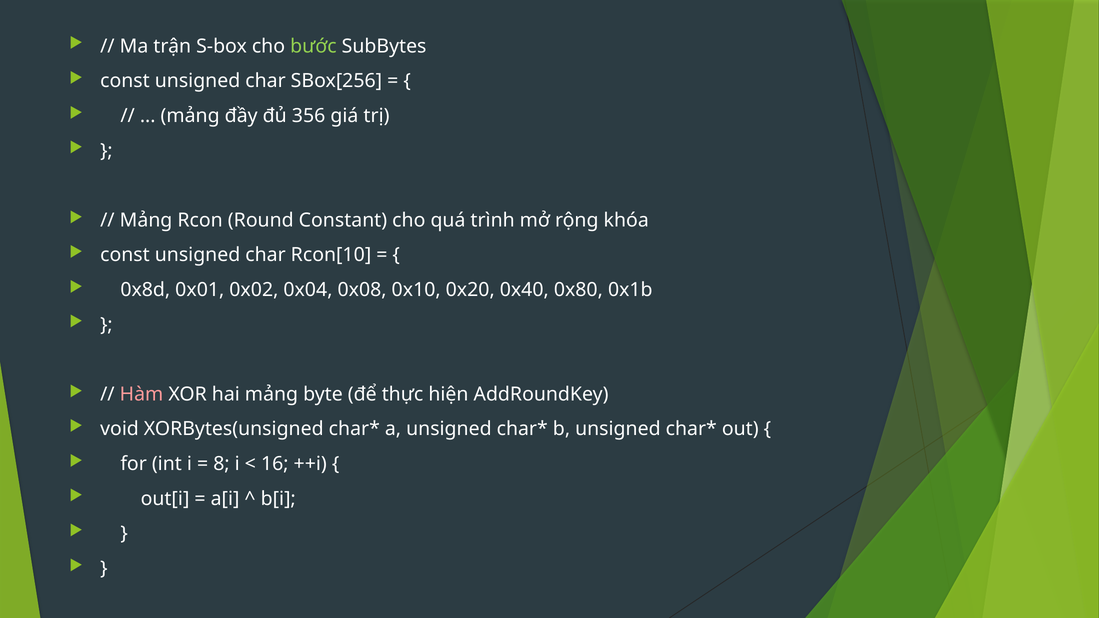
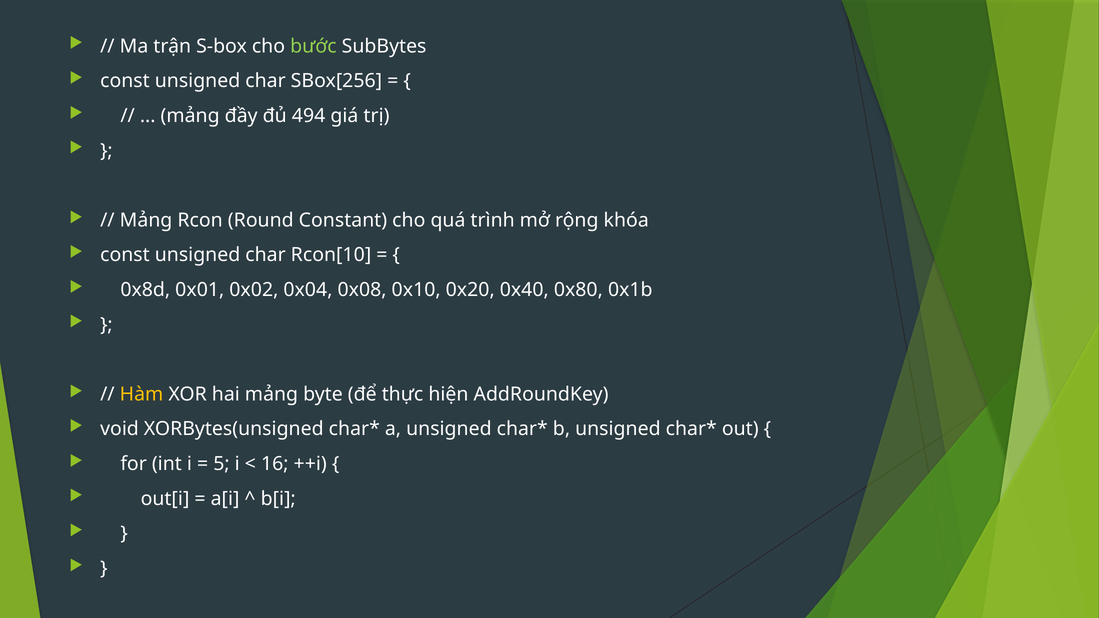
356: 356 -> 494
Hàm colour: pink -> yellow
8: 8 -> 5
